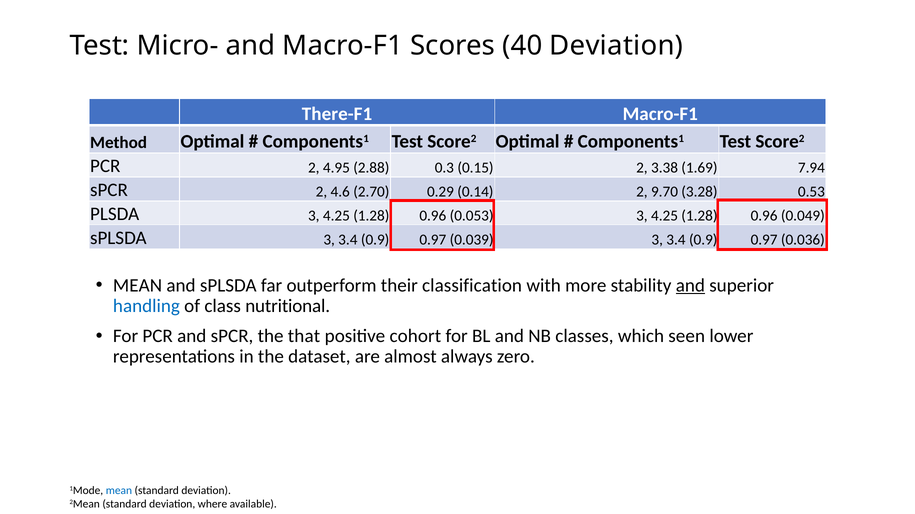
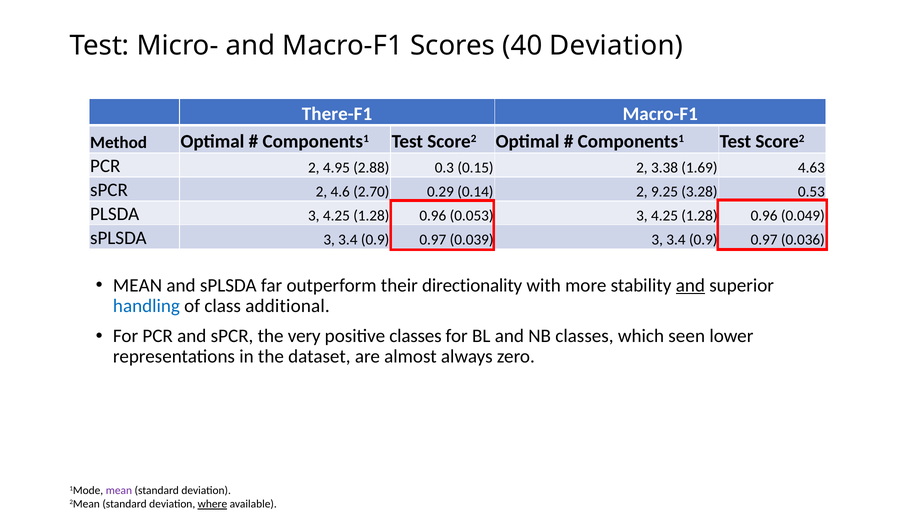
7.94: 7.94 -> 4.63
9.70: 9.70 -> 9.25
classification: classification -> directionality
nutritional: nutritional -> additional
that: that -> very
positive cohort: cohort -> classes
mean at (119, 491) colour: blue -> purple
where underline: none -> present
